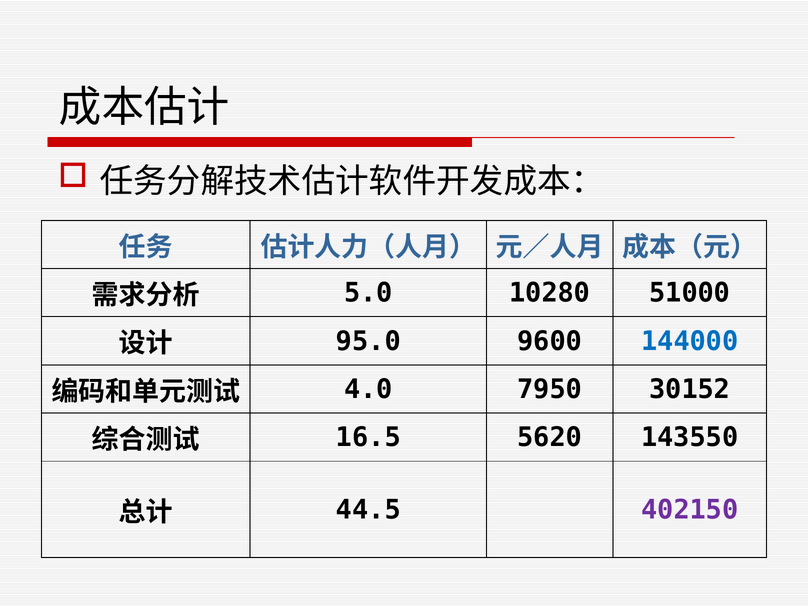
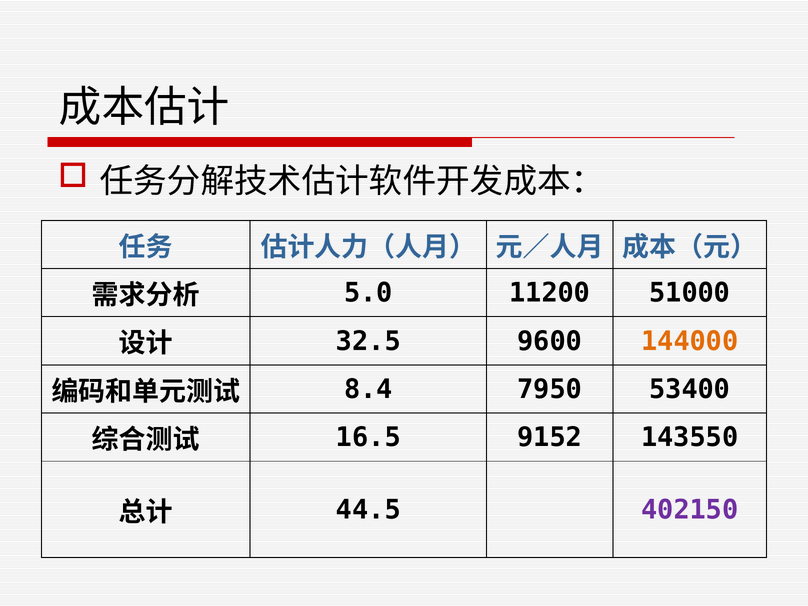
10280: 10280 -> 11200
95.0: 95.0 -> 32.5
144000 colour: blue -> orange
4.0: 4.0 -> 8.4
30152: 30152 -> 53400
5620: 5620 -> 9152
